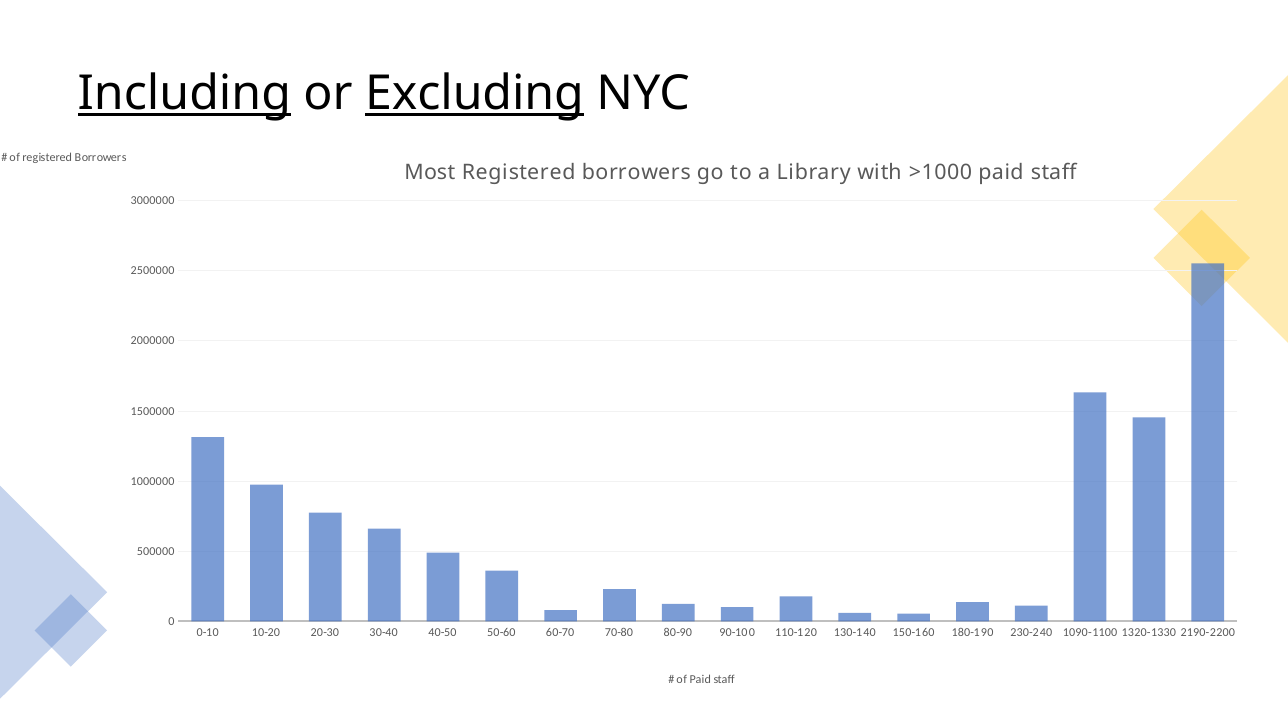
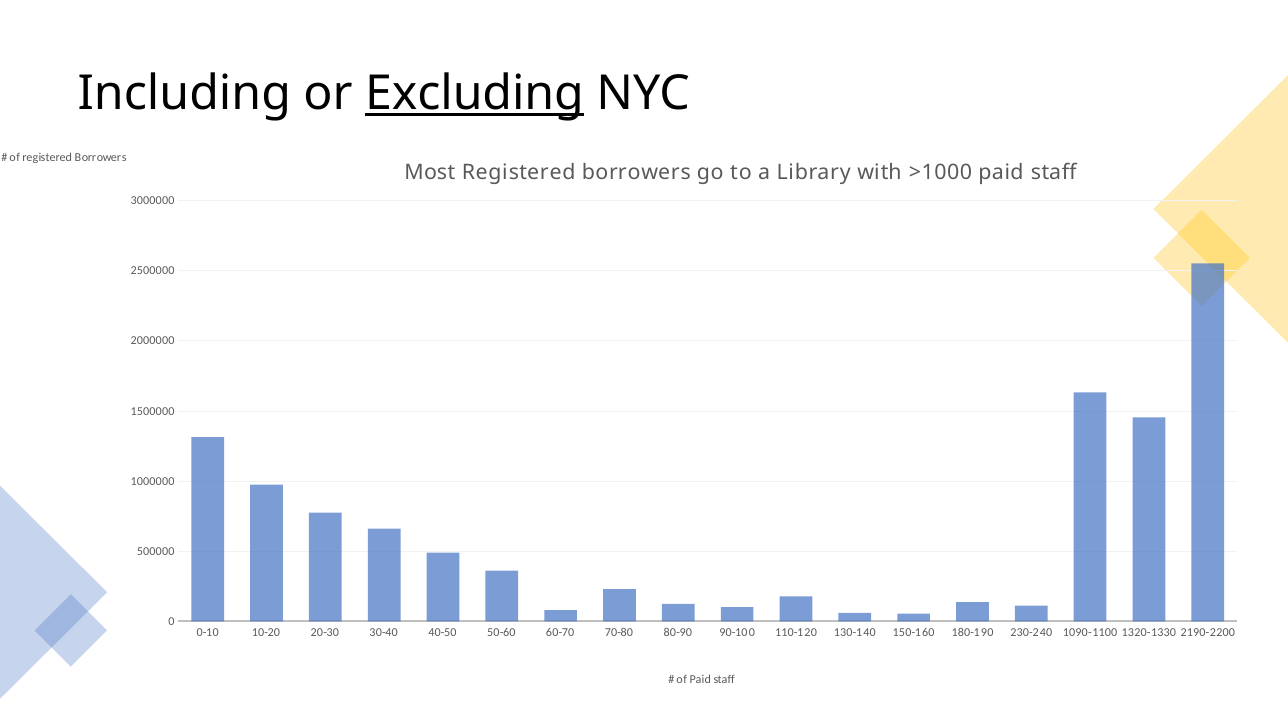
Including underline: present -> none
